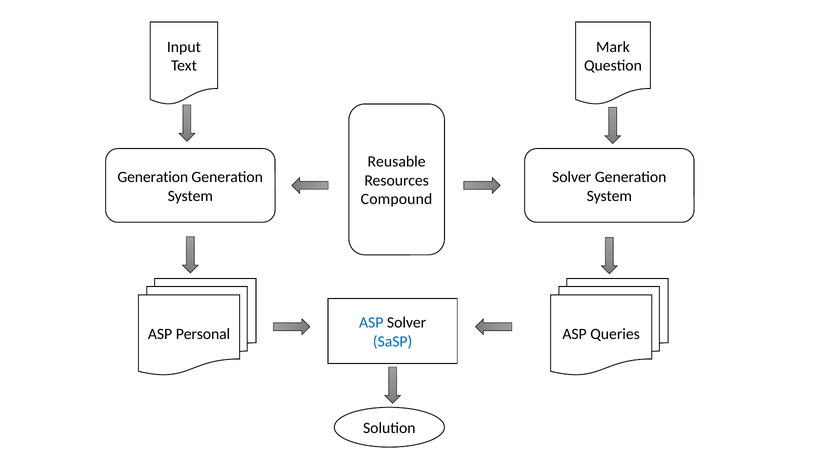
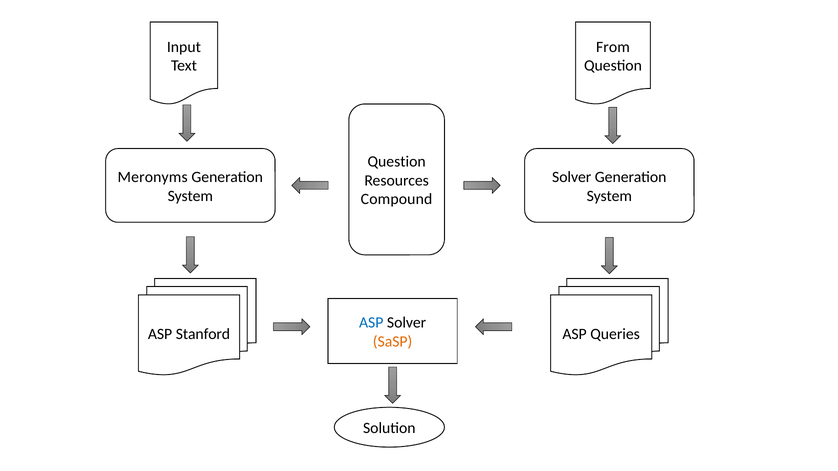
Mark: Mark -> From
Reusable at (397, 162): Reusable -> Question
Generation at (153, 177): Generation -> Meronyms
Personal: Personal -> Stanford
SaSP colour: blue -> orange
